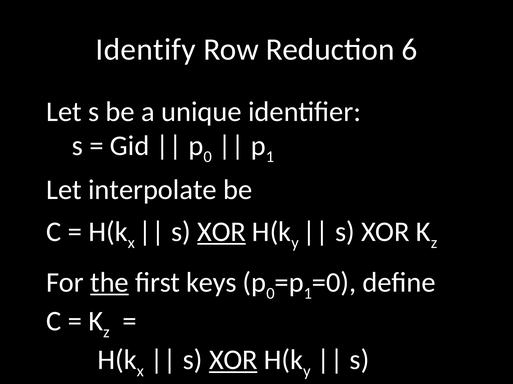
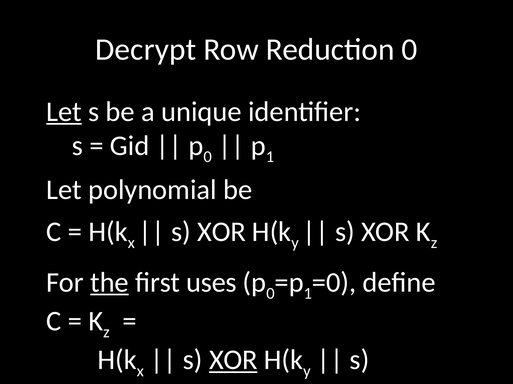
Identify: Identify -> Decrypt
Reduction 6: 6 -> 0
Let at (64, 112) underline: none -> present
interpolate: interpolate -> polynomial
XOR at (222, 232) underline: present -> none
keys: keys -> uses
